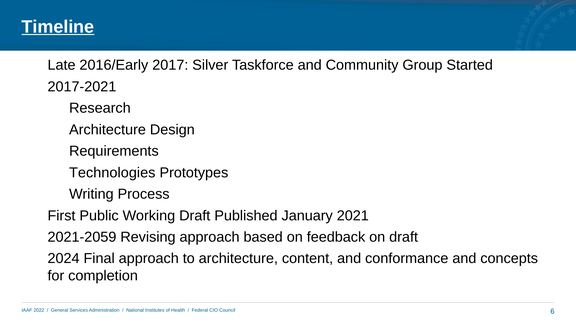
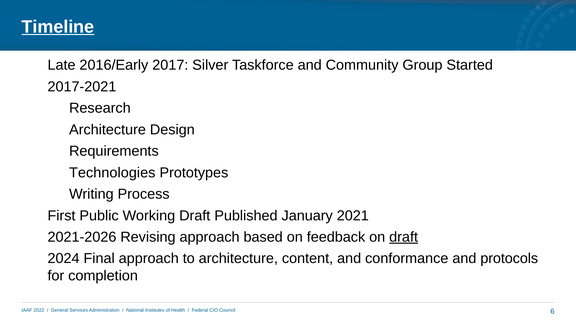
2021-2059: 2021-2059 -> 2021-2026
draft at (404, 237) underline: none -> present
concepts: concepts -> protocols
